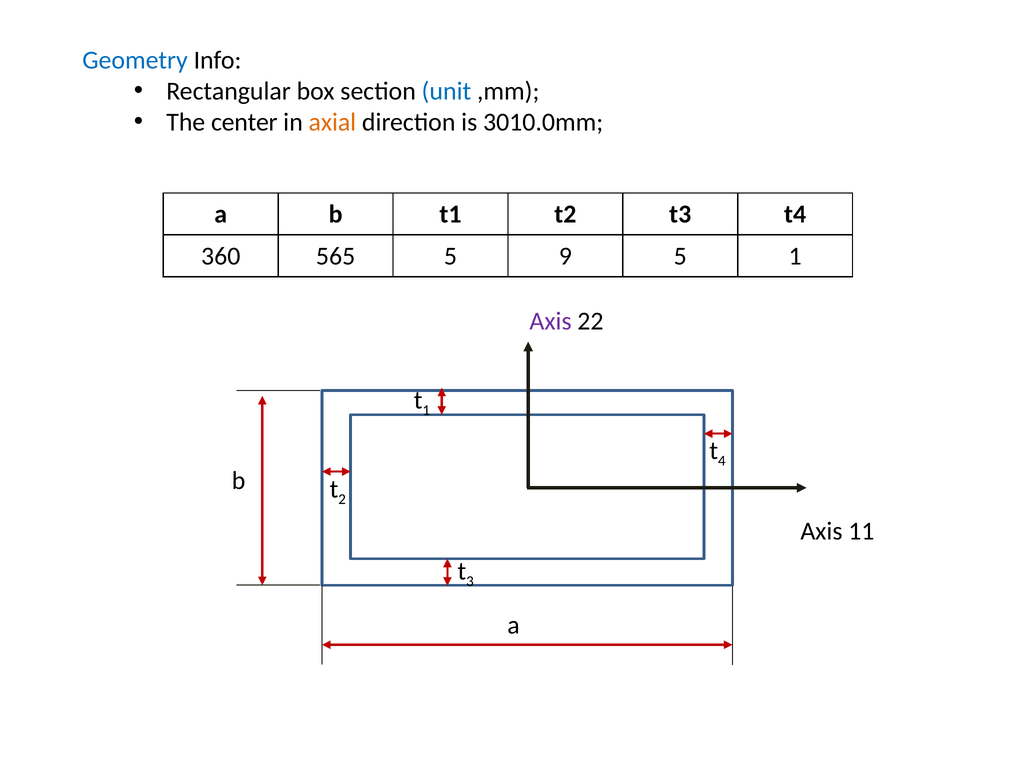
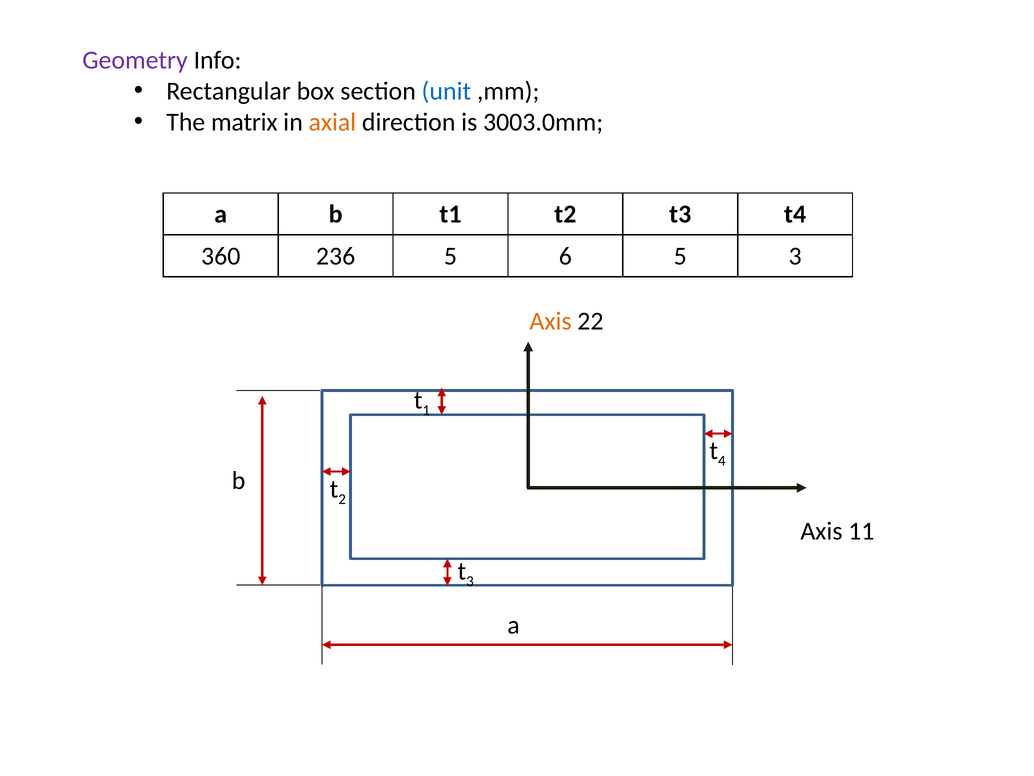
Geometry colour: blue -> purple
center: center -> matrix
3010.0mm: 3010.0mm -> 3003.0mm
565: 565 -> 236
9: 9 -> 6
5 1: 1 -> 3
Axis at (551, 321) colour: purple -> orange
